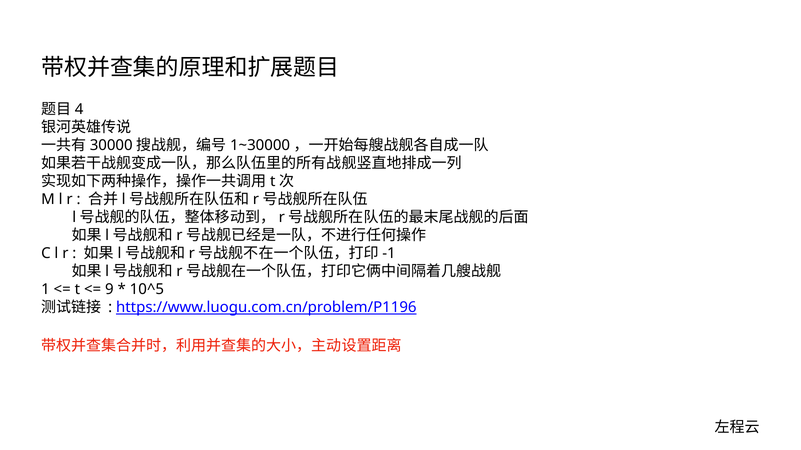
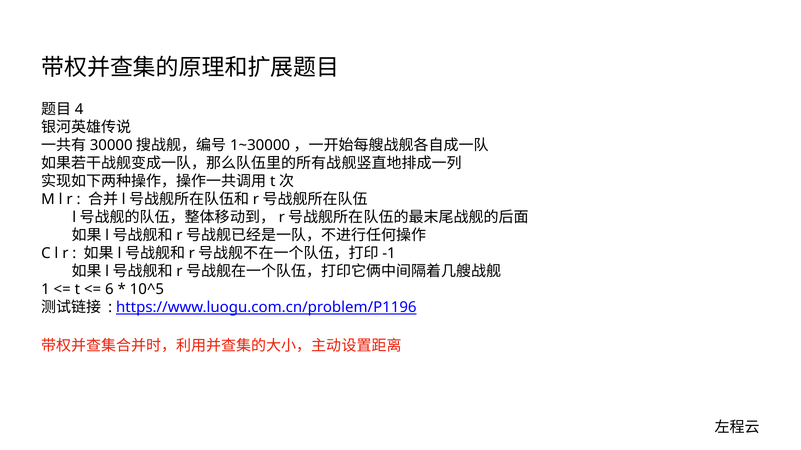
9: 9 -> 6
